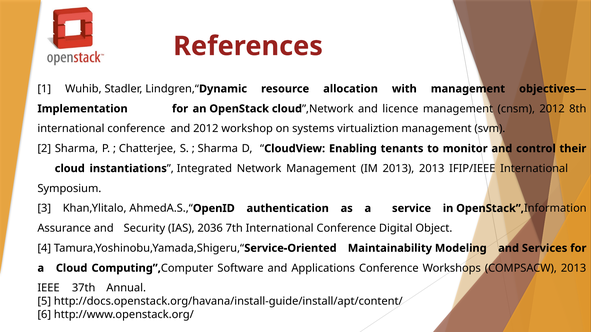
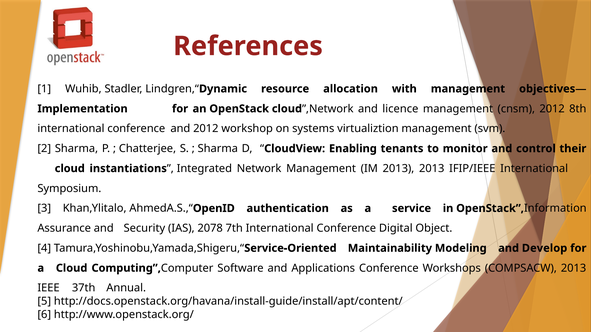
2036: 2036 -> 2078
Services: Services -> Develop
